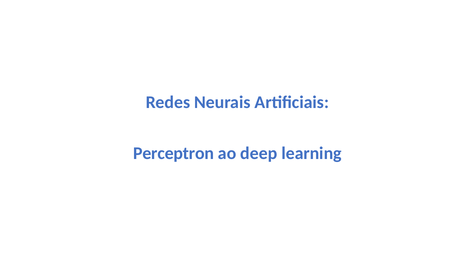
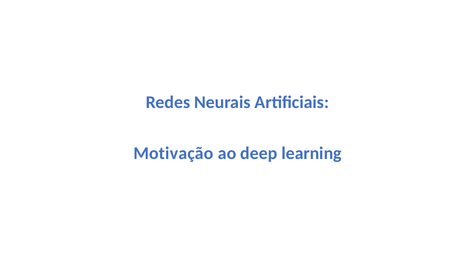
Perceptron: Perceptron -> Motivação
